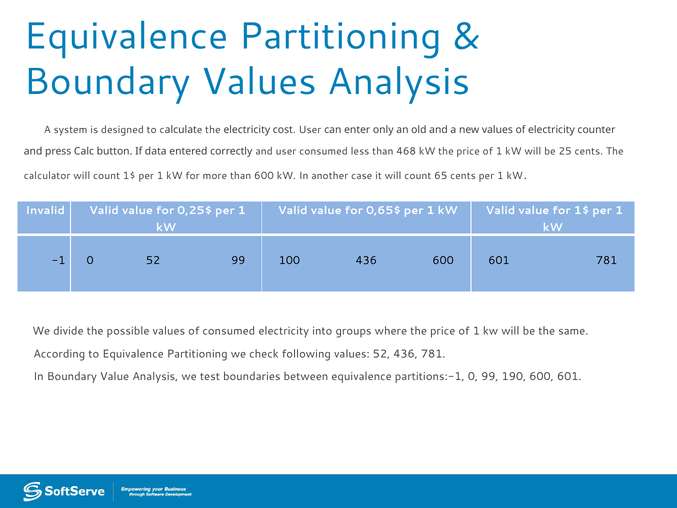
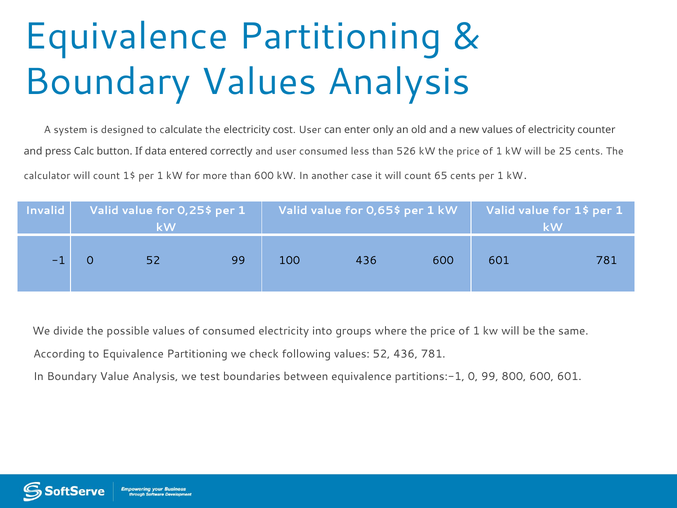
468: 468 -> 526
190: 190 -> 800
